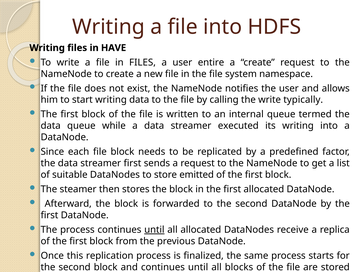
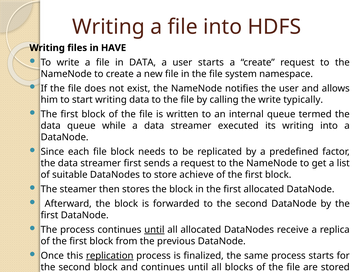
in FILES: FILES -> DATA
user entire: entire -> starts
emitted: emitted -> achieve
replication underline: none -> present
